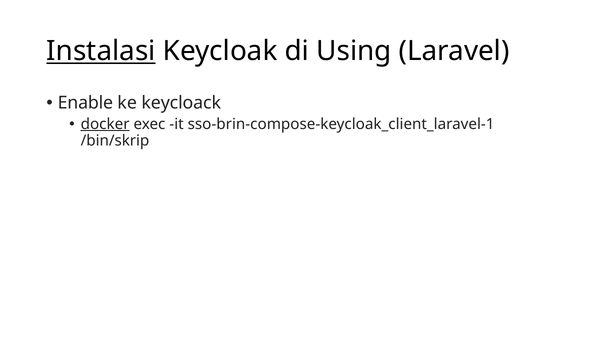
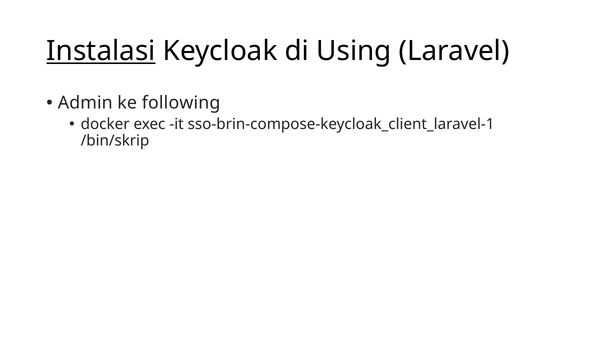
Enable: Enable -> Admin
keycloack: keycloack -> following
docker underline: present -> none
